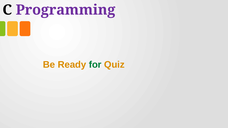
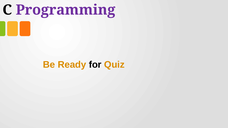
for colour: green -> black
